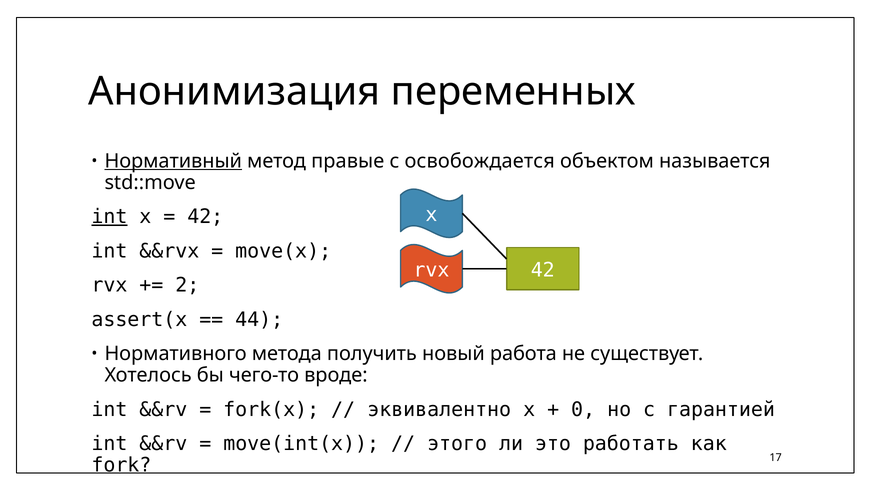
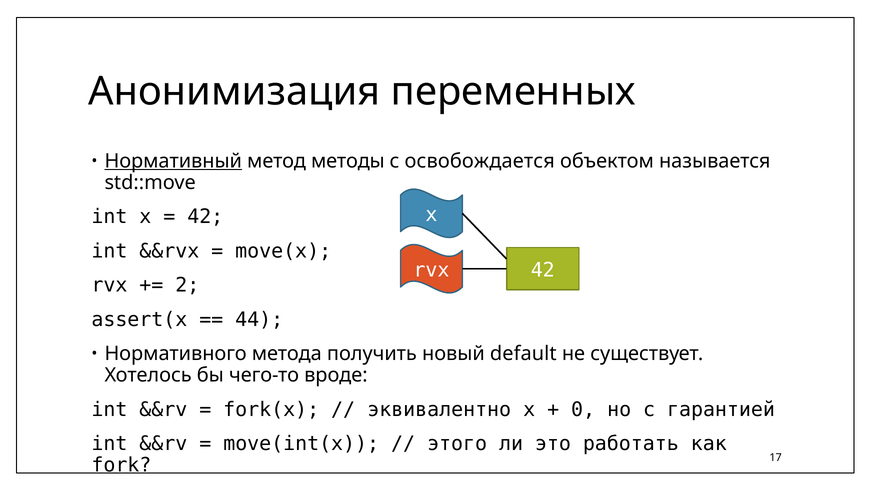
правые: правые -> методы
int at (109, 217) underline: present -> none
работа: работа -> default
